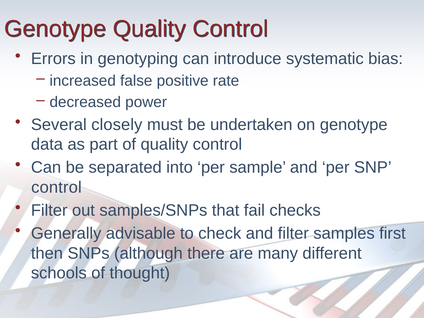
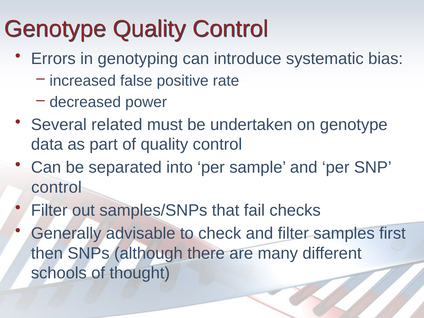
closely: closely -> related
